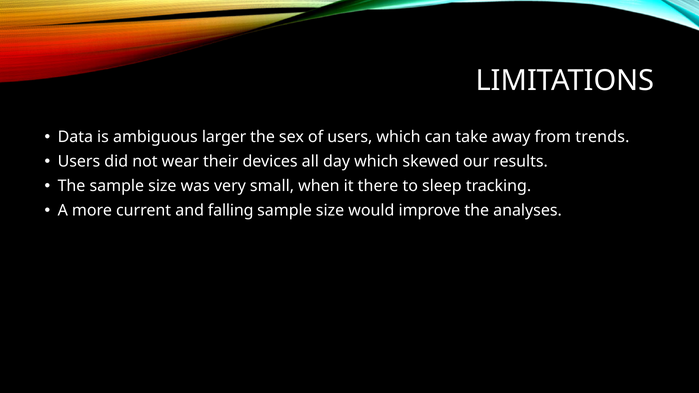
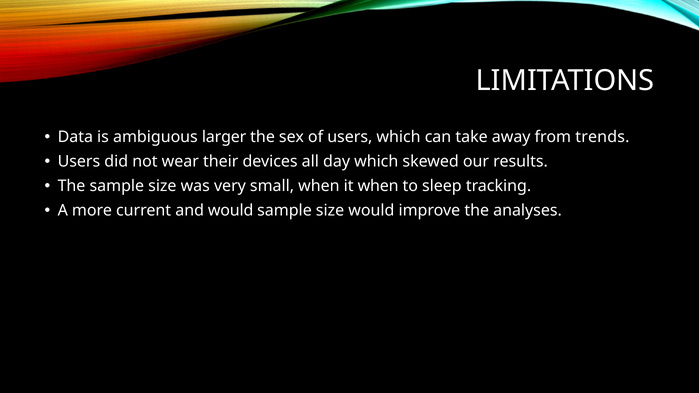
it there: there -> when
and falling: falling -> would
